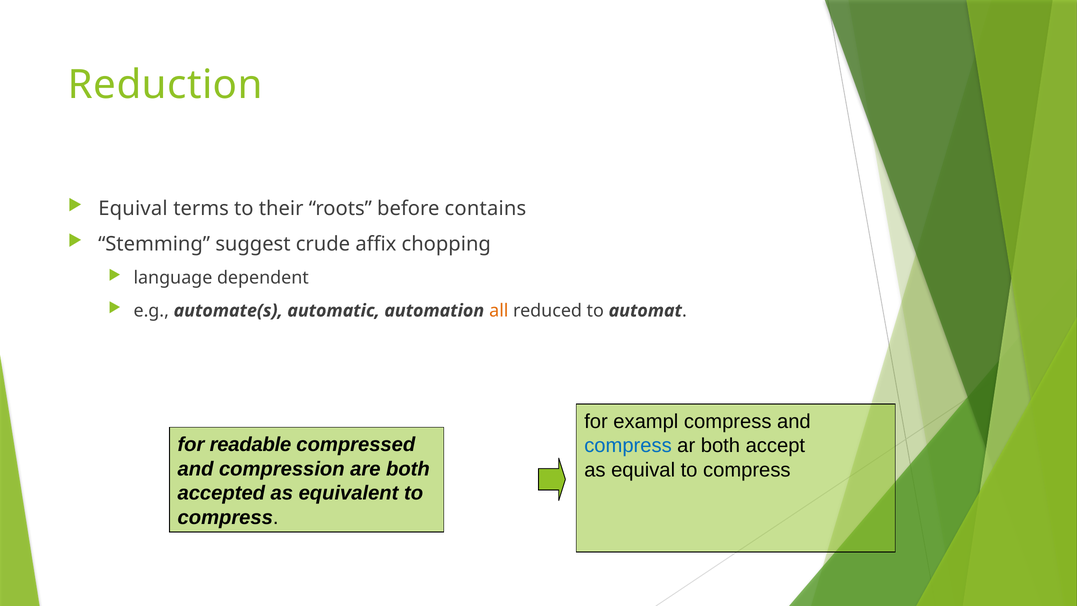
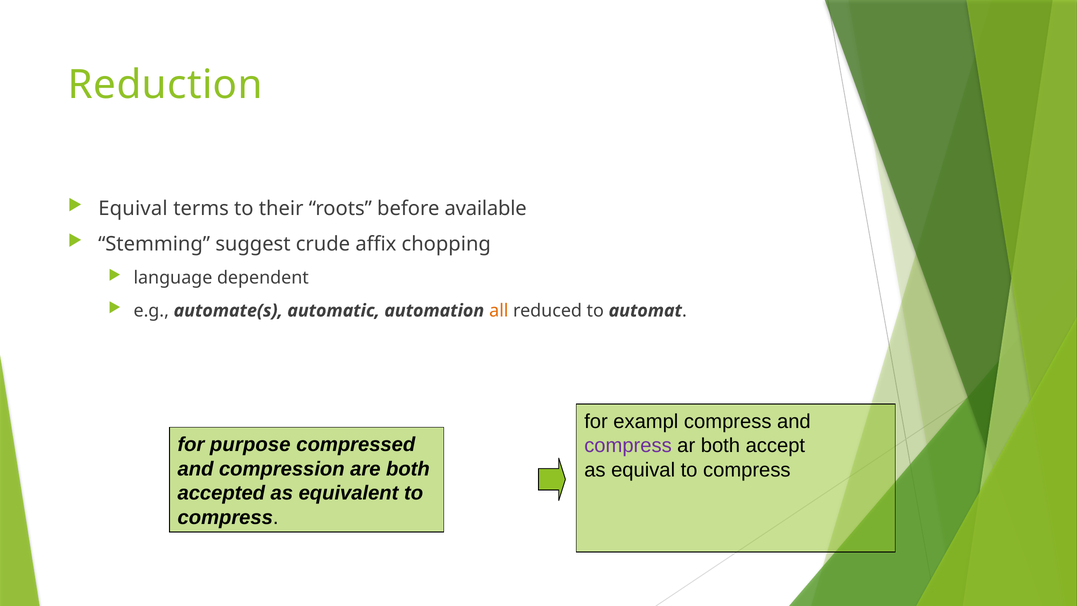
contains: contains -> available
readable: readable -> purpose
compress at (628, 446) colour: blue -> purple
